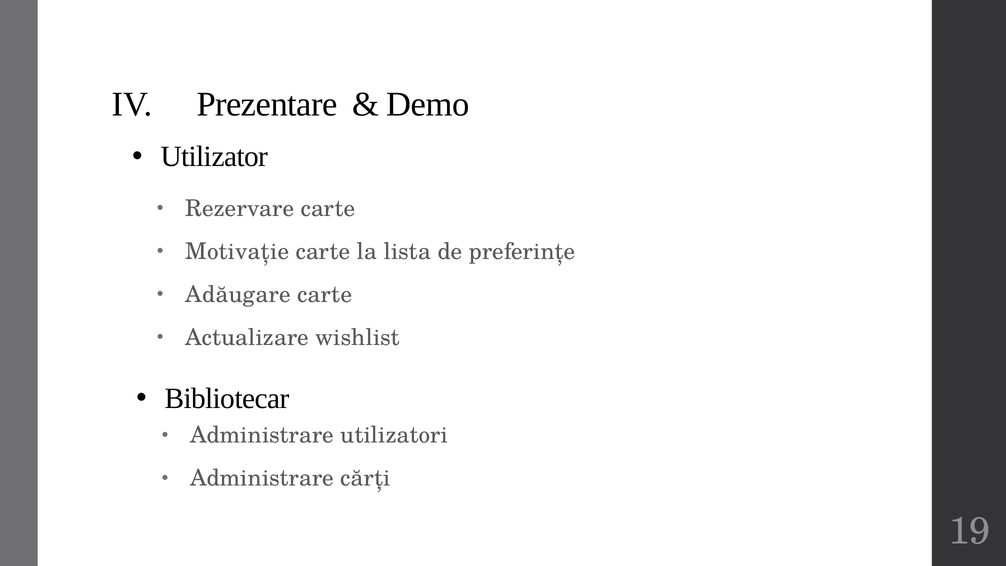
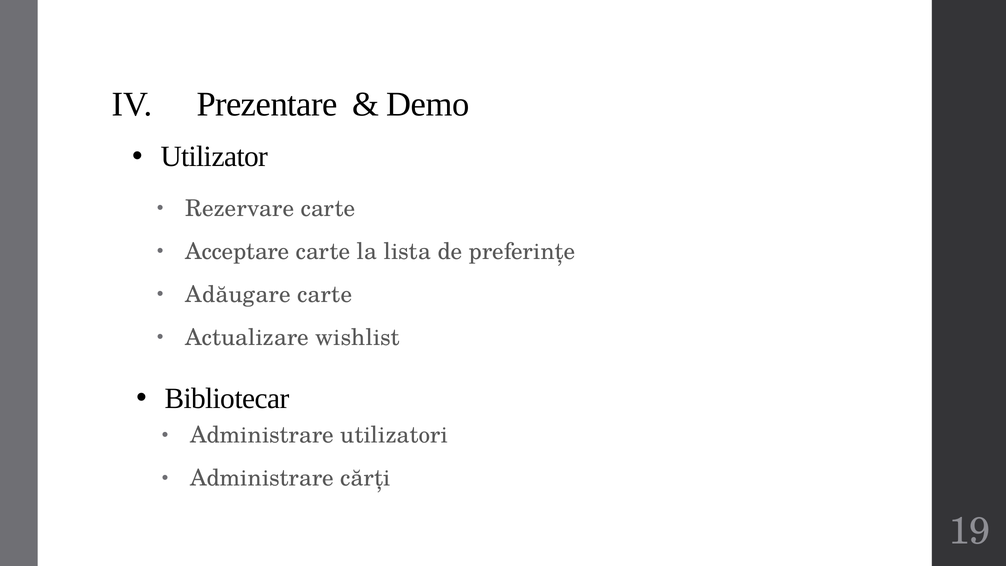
Motivație: Motivație -> Acceptare
